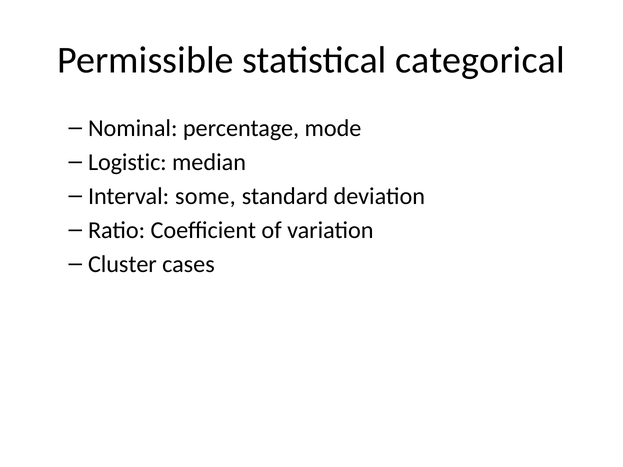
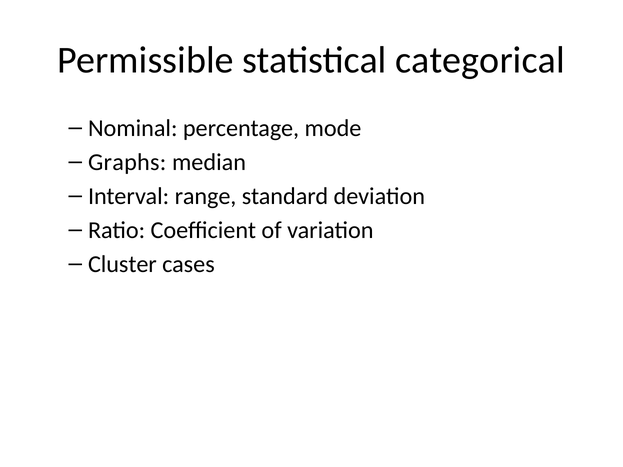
Logistic: Logistic -> Graphs
some: some -> range
